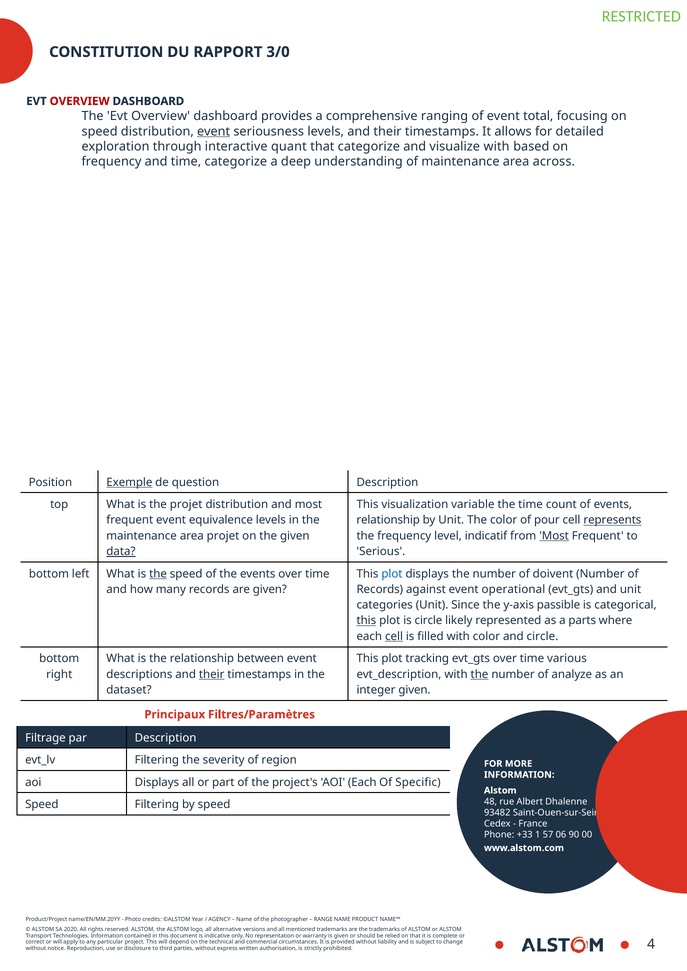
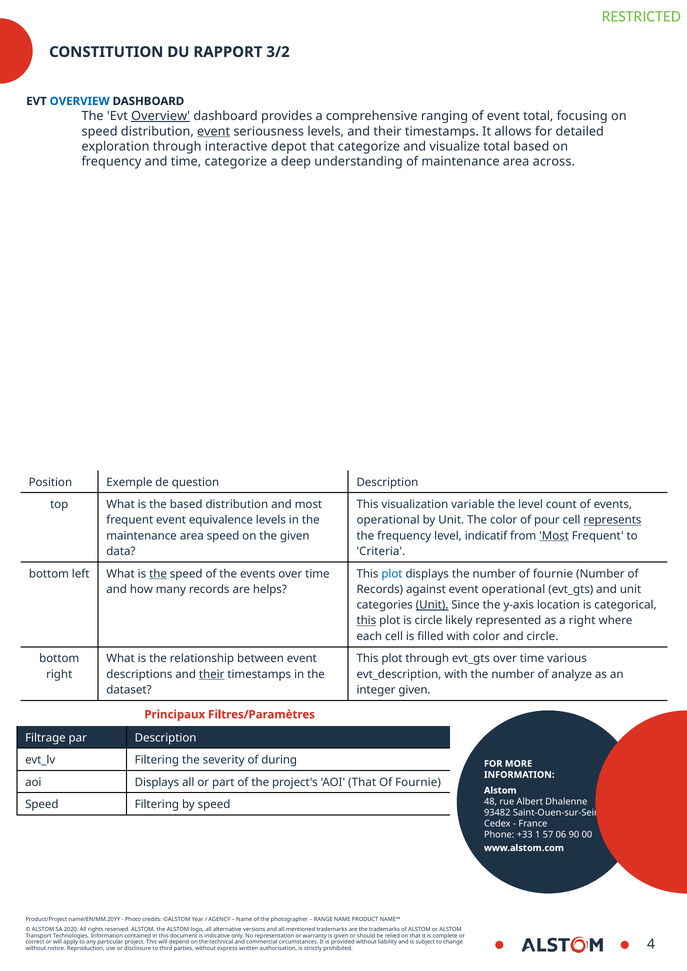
3/0: 3/0 -> 3/2
OVERVIEW at (80, 101) colour: red -> blue
Overview at (161, 116) underline: none -> present
quant: quant -> depot
visualize with: with -> total
Exemple underline: present -> none
the projet: projet -> based
the time: time -> level
relationship at (388, 520): relationship -> operational
area projet: projet -> speed
data underline: present -> none
Serious: Serious -> Criteria
number of doivent: doivent -> fournie
are given: given -> helps
Unit at (432, 605) underline: none -> present
passible: passible -> location
a parts: parts -> right
cell at (394, 637) underline: present -> none
plot tracking: tracking -> through
the at (480, 675) underline: present -> none
region: region -> during
AOI Each: Each -> That
Specific at (418, 783): Specific -> Fournie
